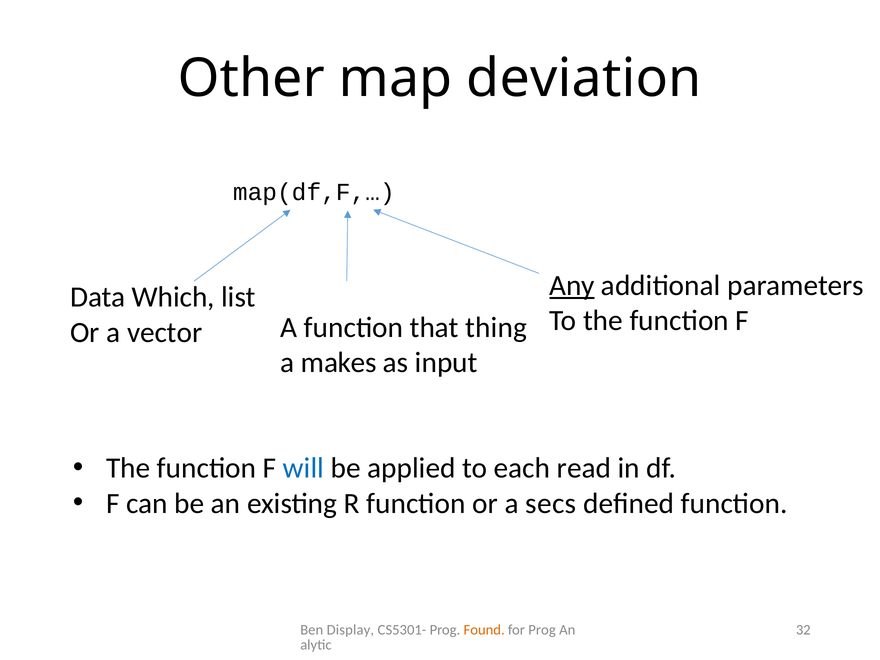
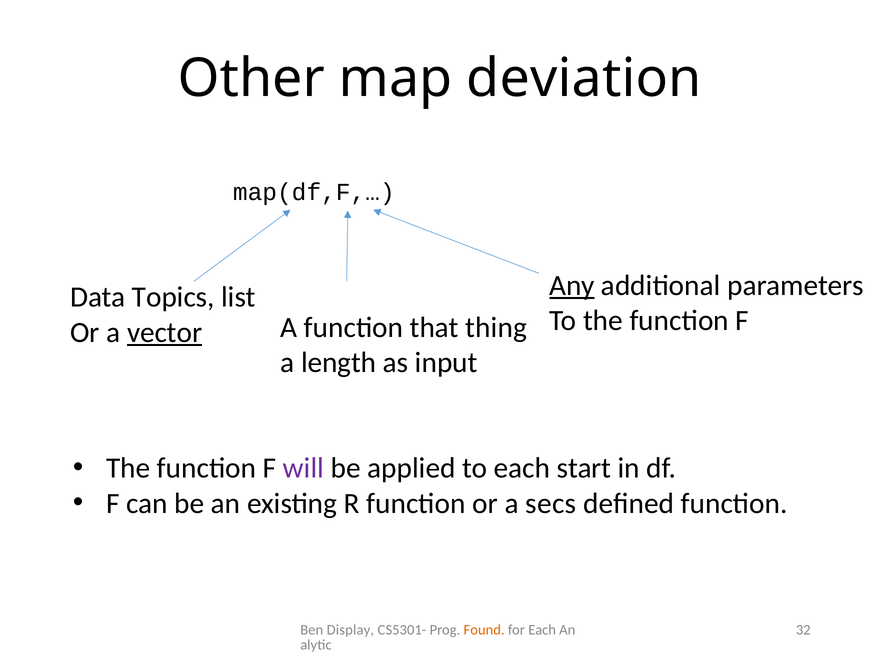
Which: Which -> Topics
vector underline: none -> present
makes: makes -> length
will colour: blue -> purple
read: read -> start
for Prog: Prog -> Each
